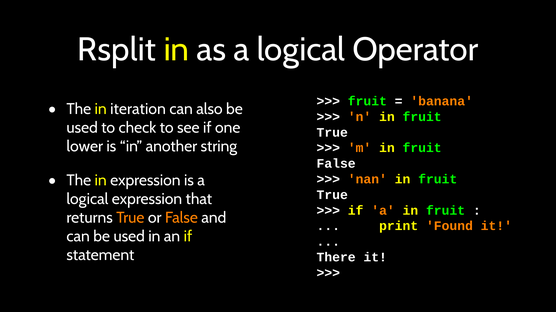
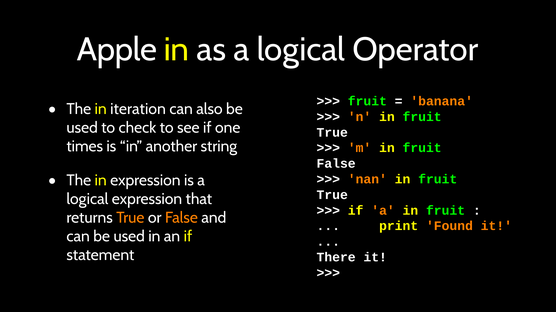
Rsplit: Rsplit -> Apple
lower: lower -> times
